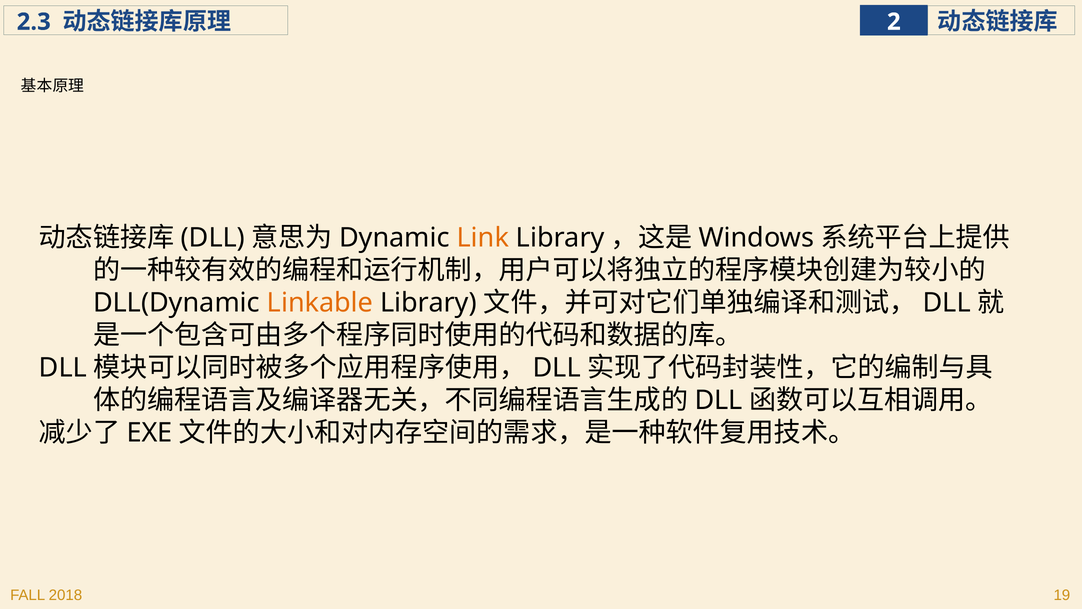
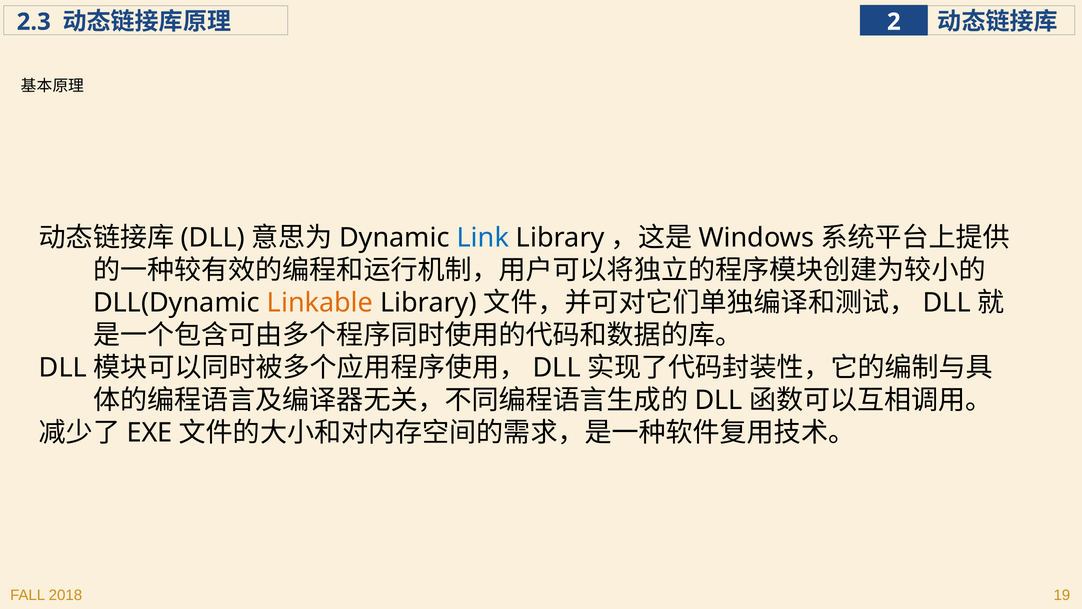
Link colour: orange -> blue
